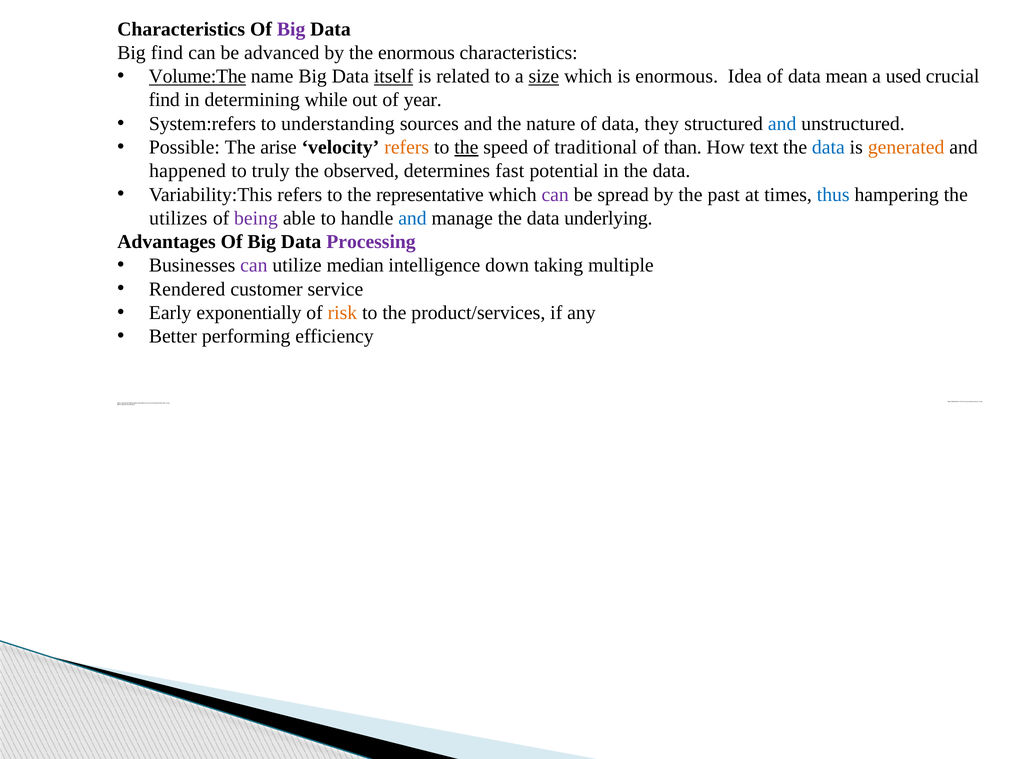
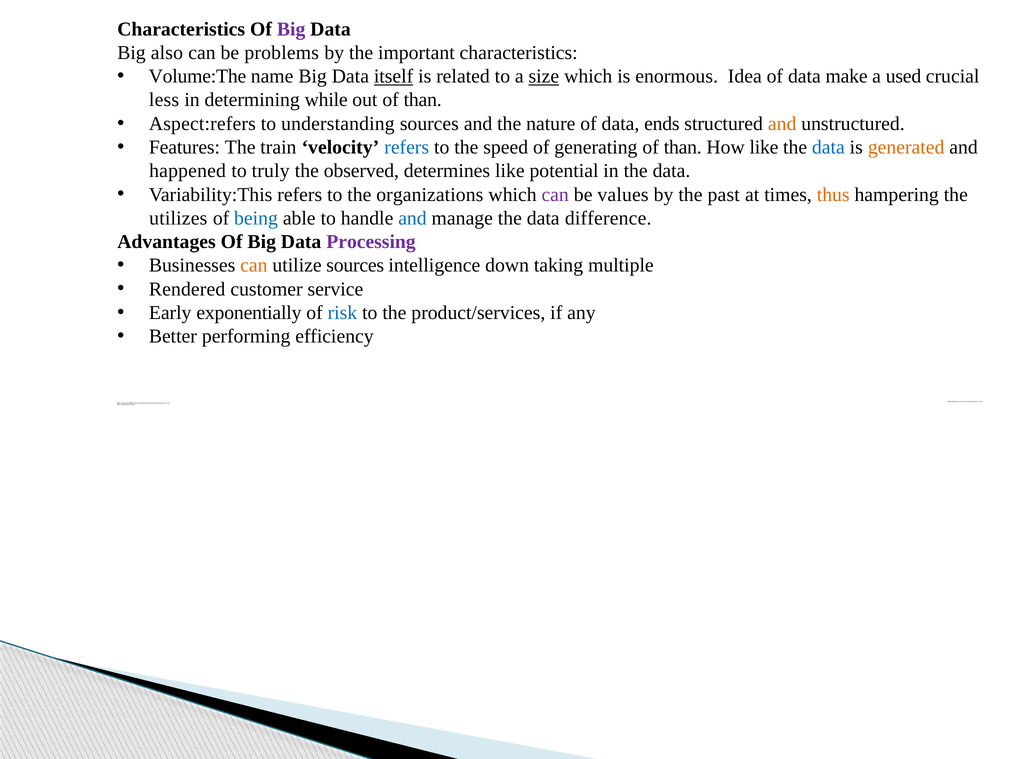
Big find: find -> also
advanced: advanced -> problems
the enormous: enormous -> important
Volume:The underline: present -> none
mean: mean -> make
find at (164, 100): find -> less
out of year: year -> than
System:refers: System:refers -> Aspect:refers
they: they -> ends
and at (782, 124) colour: blue -> orange
Possible: Possible -> Features
arise: arise -> train
refers at (407, 147) colour: orange -> blue
the at (466, 147) underline: present -> none
traditional: traditional -> generating
How text: text -> like
determines fast: fast -> like
representative: representative -> organizations
spread: spread -> values
thus colour: blue -> orange
being colour: purple -> blue
underlying: underlying -> difference
can at (254, 265) colour: purple -> orange
utilize median: median -> sources
risk at (342, 313) colour: orange -> blue
